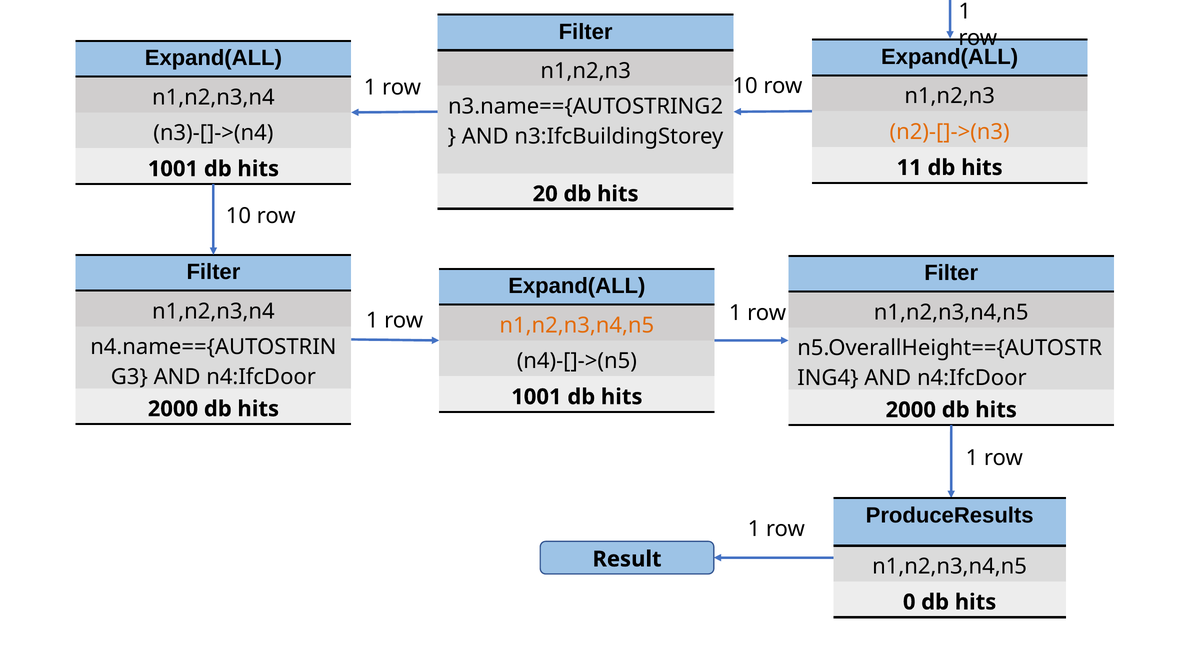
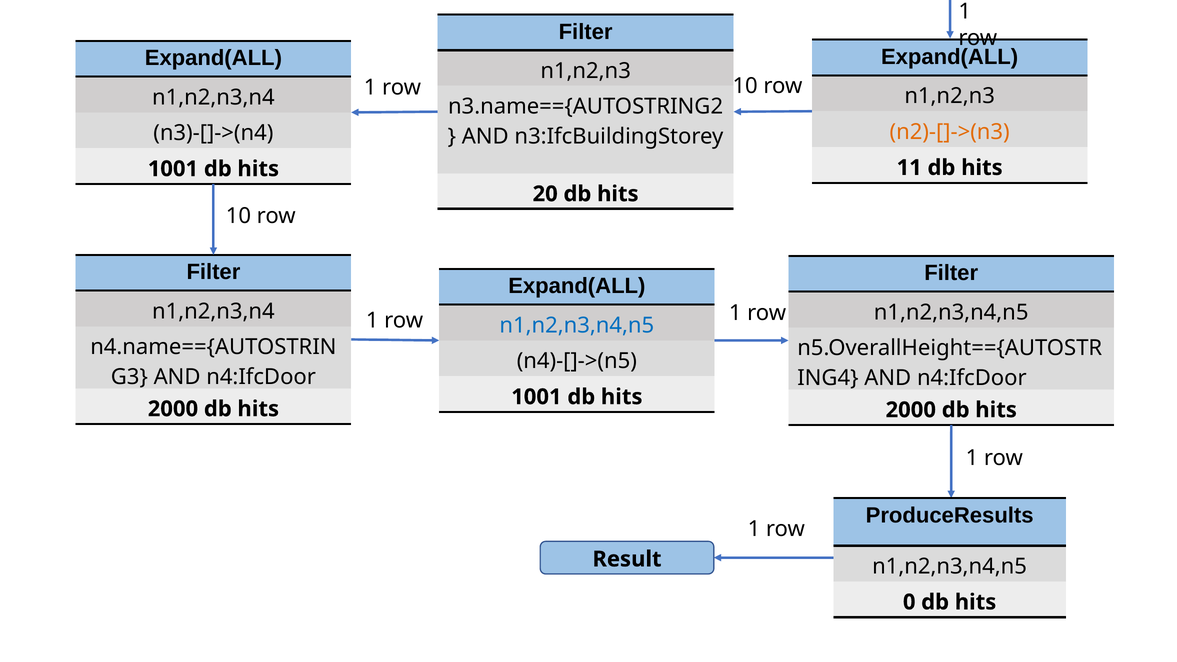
n1,n2,n3,n4,n5 at (577, 325) colour: orange -> blue
